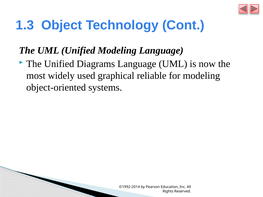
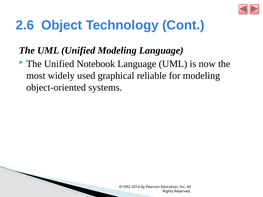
1.3: 1.3 -> 2.6
Diagrams: Diagrams -> Notebook
